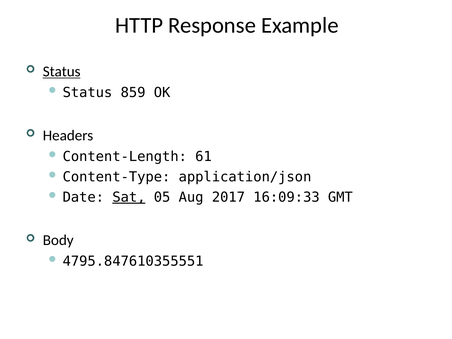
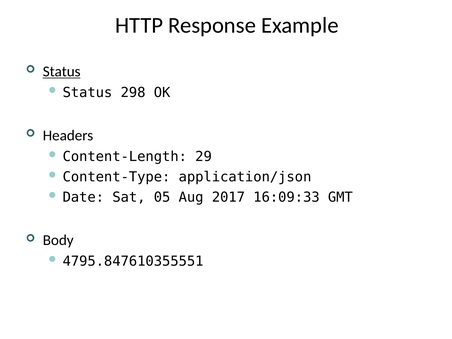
859: 859 -> 298
61: 61 -> 29
Sat underline: present -> none
